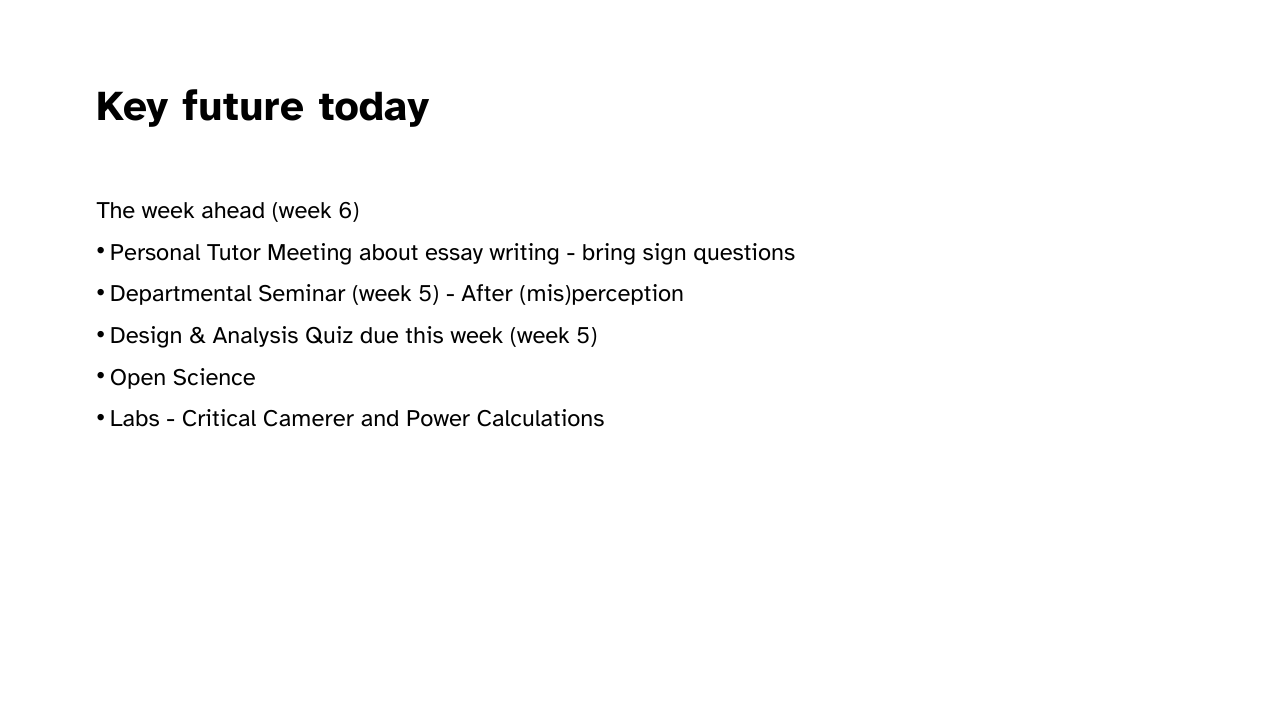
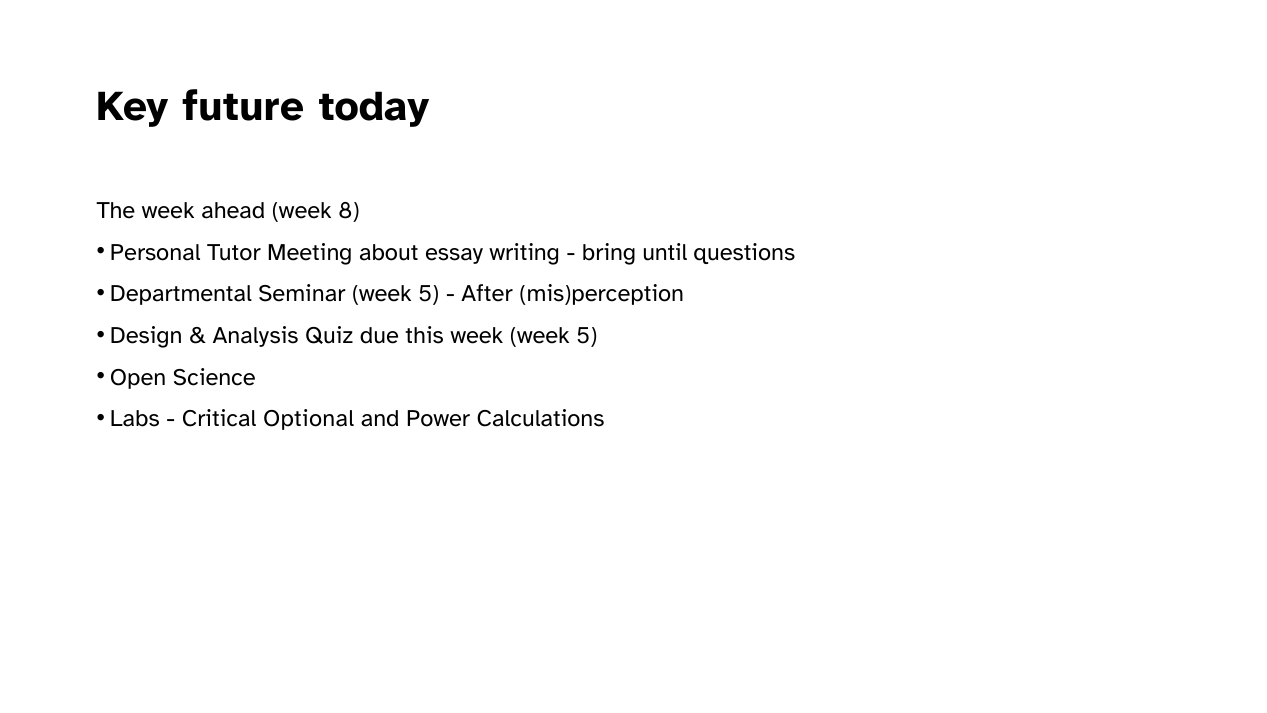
6: 6 -> 8
sign: sign -> until
Camerer: Camerer -> Optional
